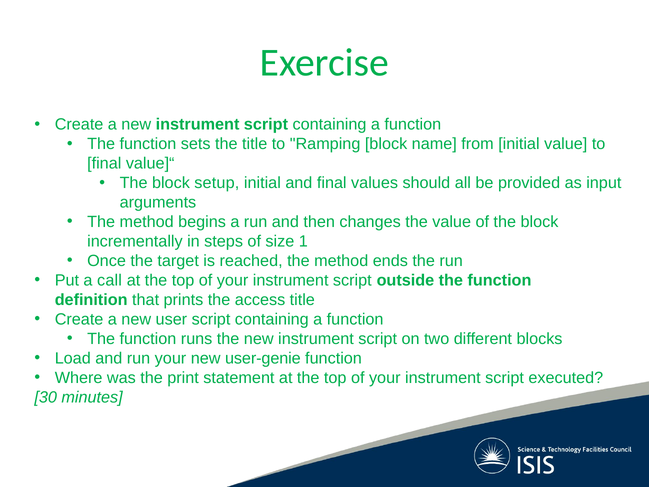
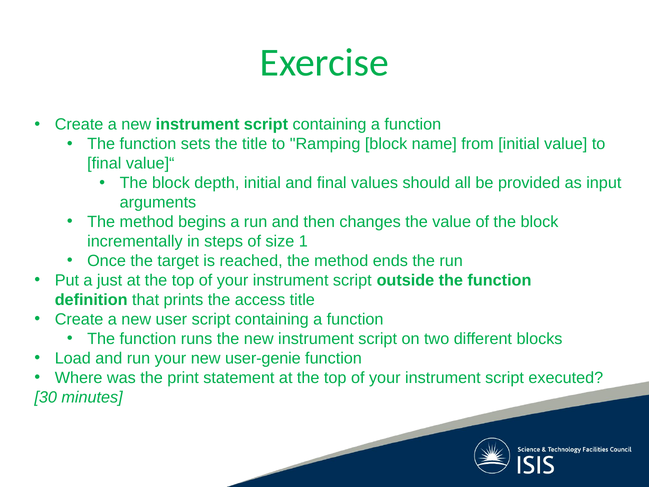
setup: setup -> depth
call: call -> just
